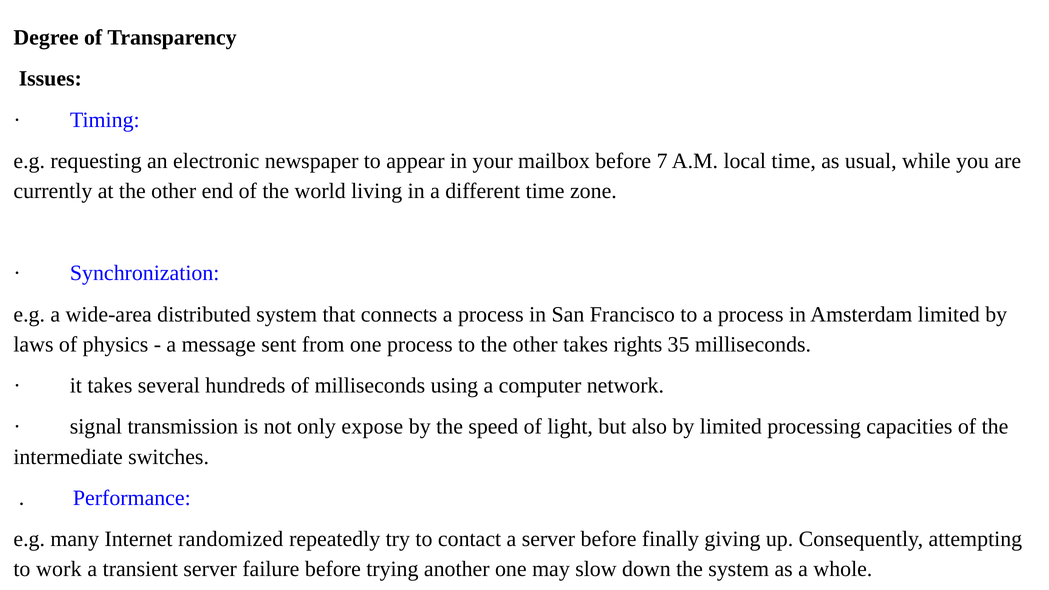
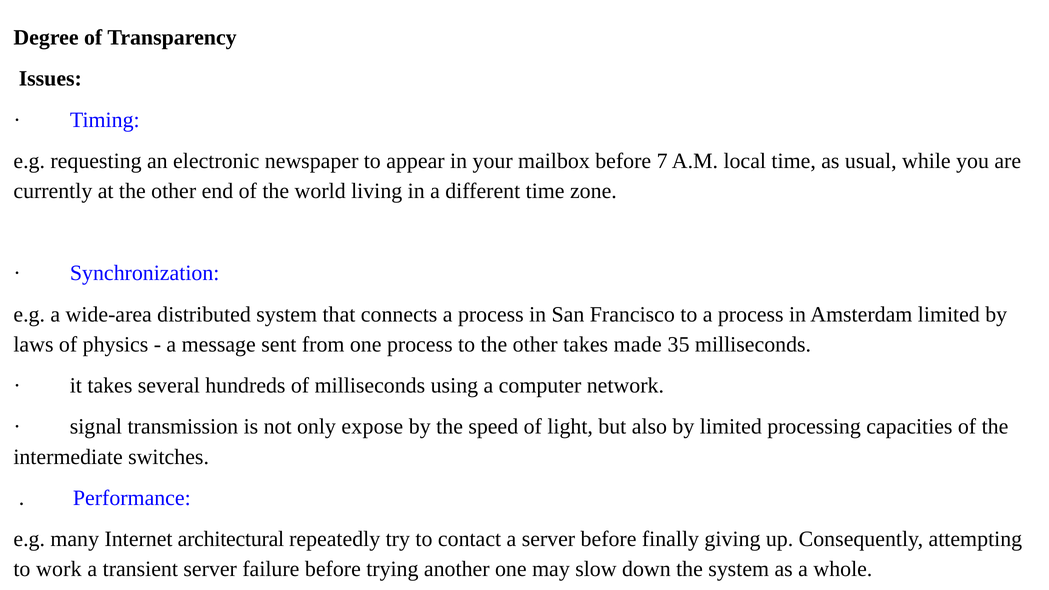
rights: rights -> made
randomized: randomized -> architectural
